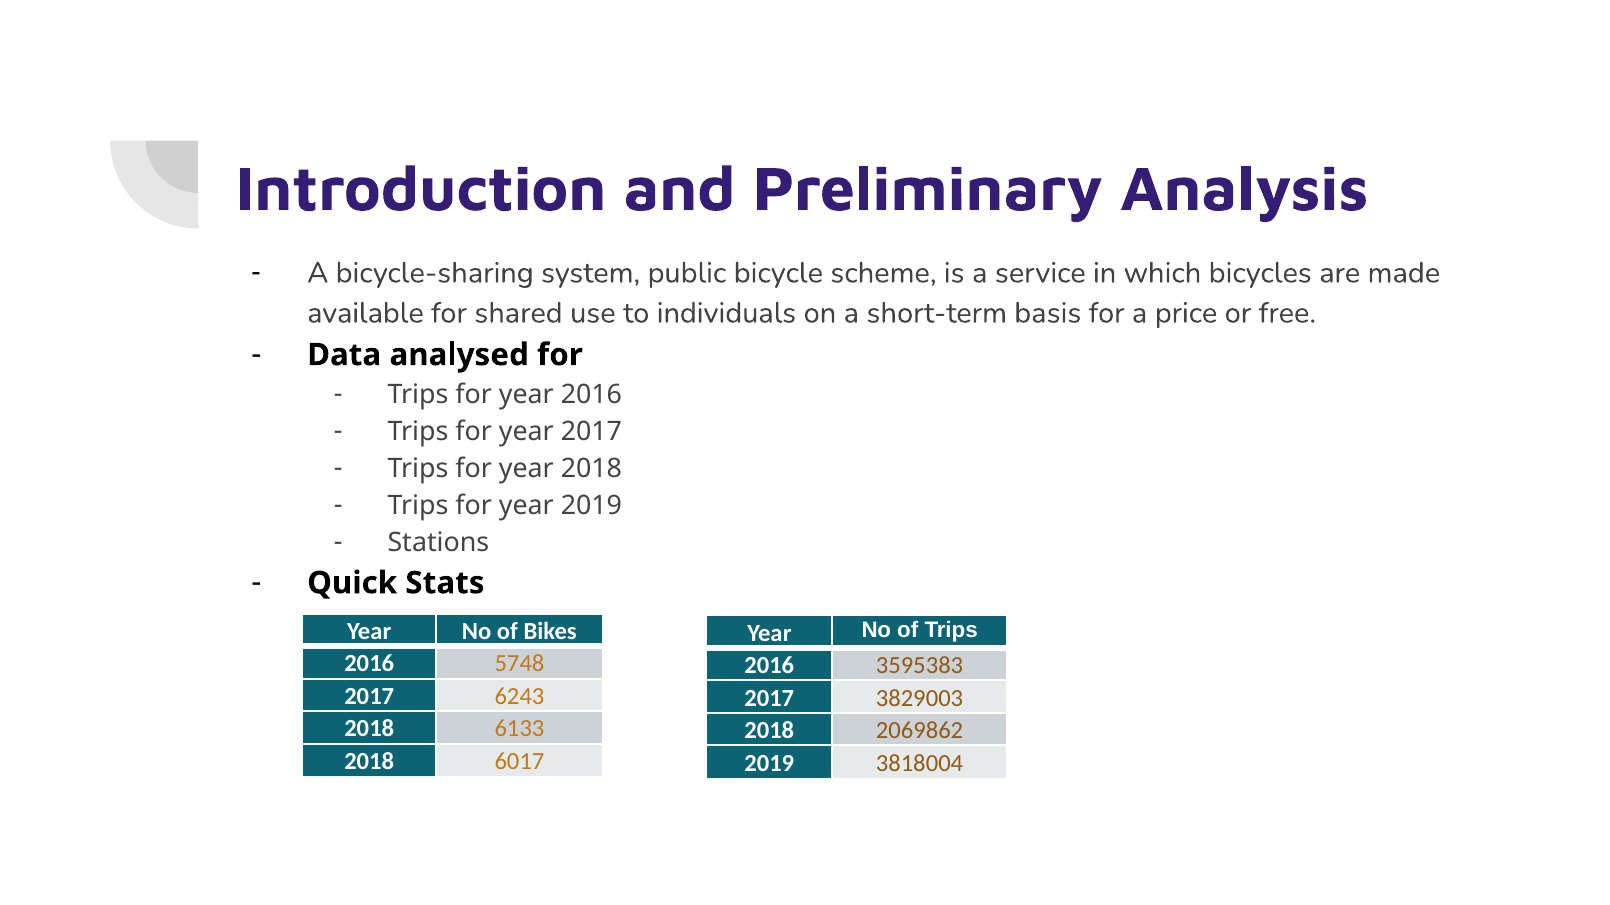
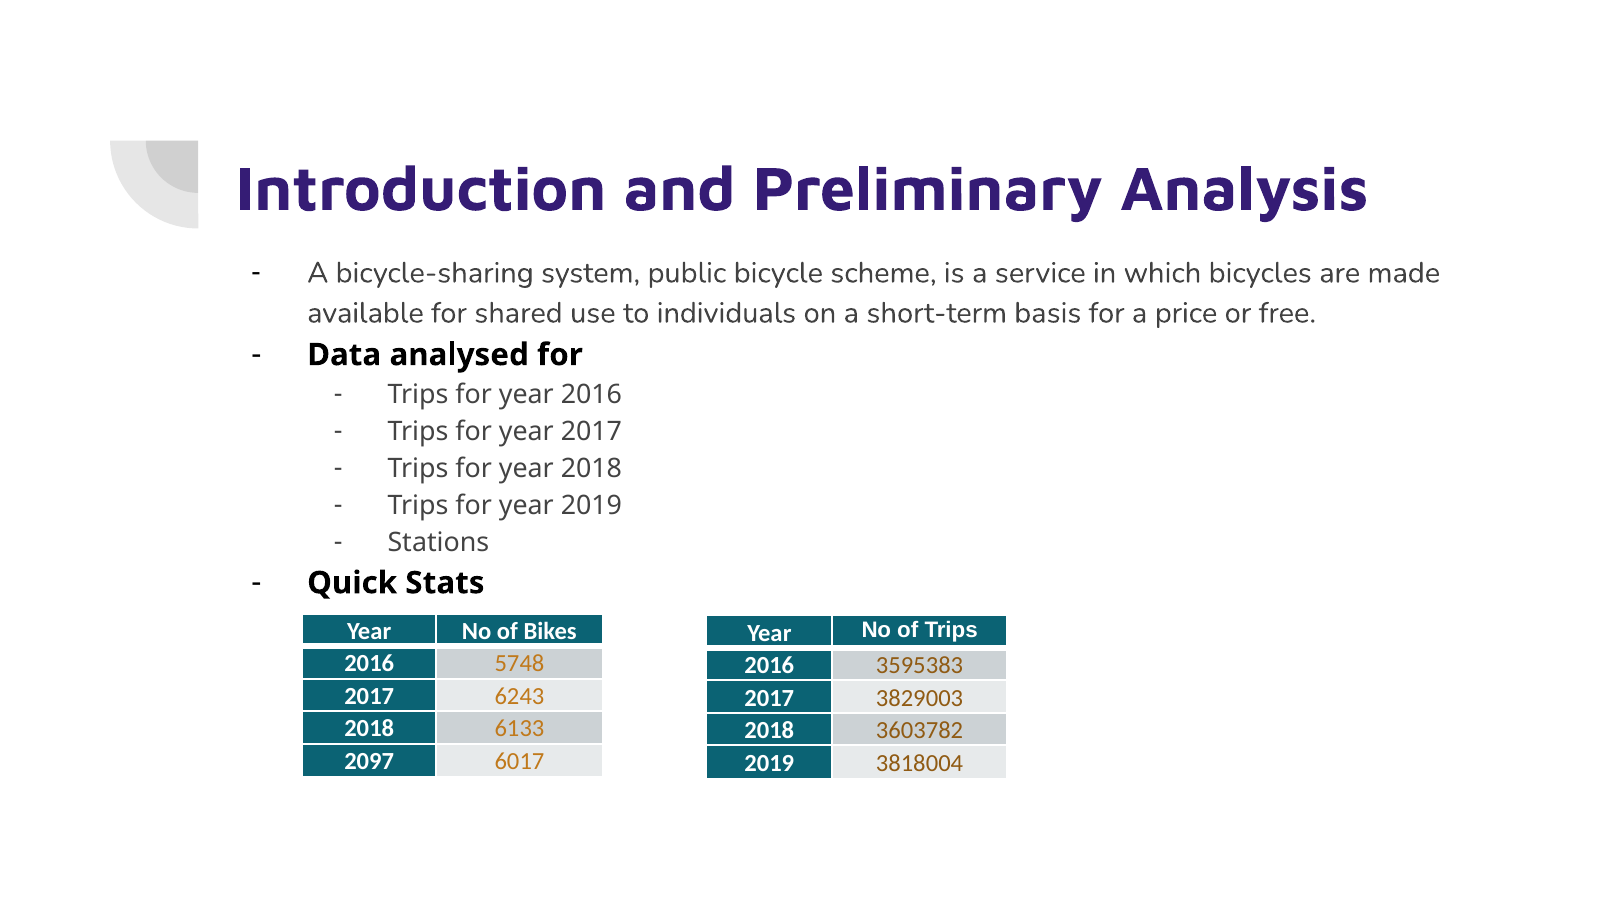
2069862: 2069862 -> 3603782
2018 at (369, 762): 2018 -> 2097
